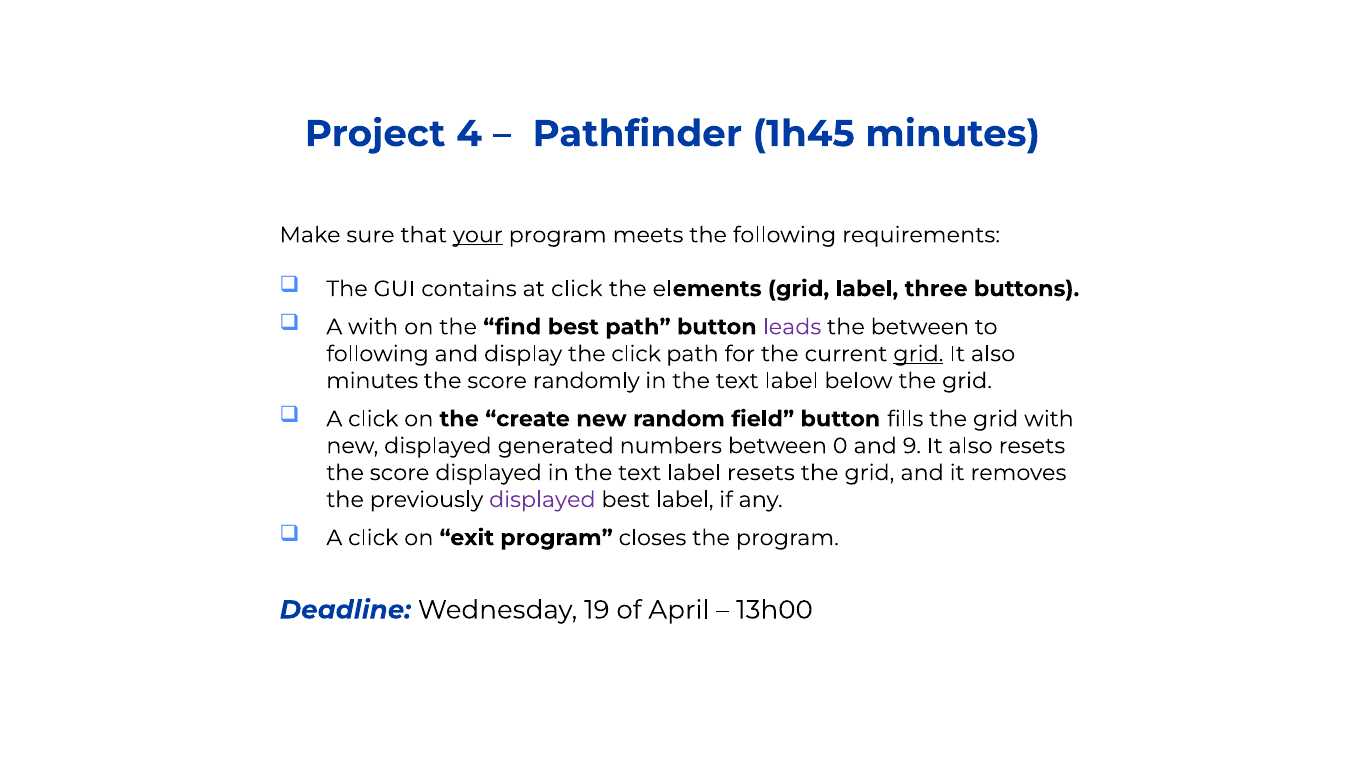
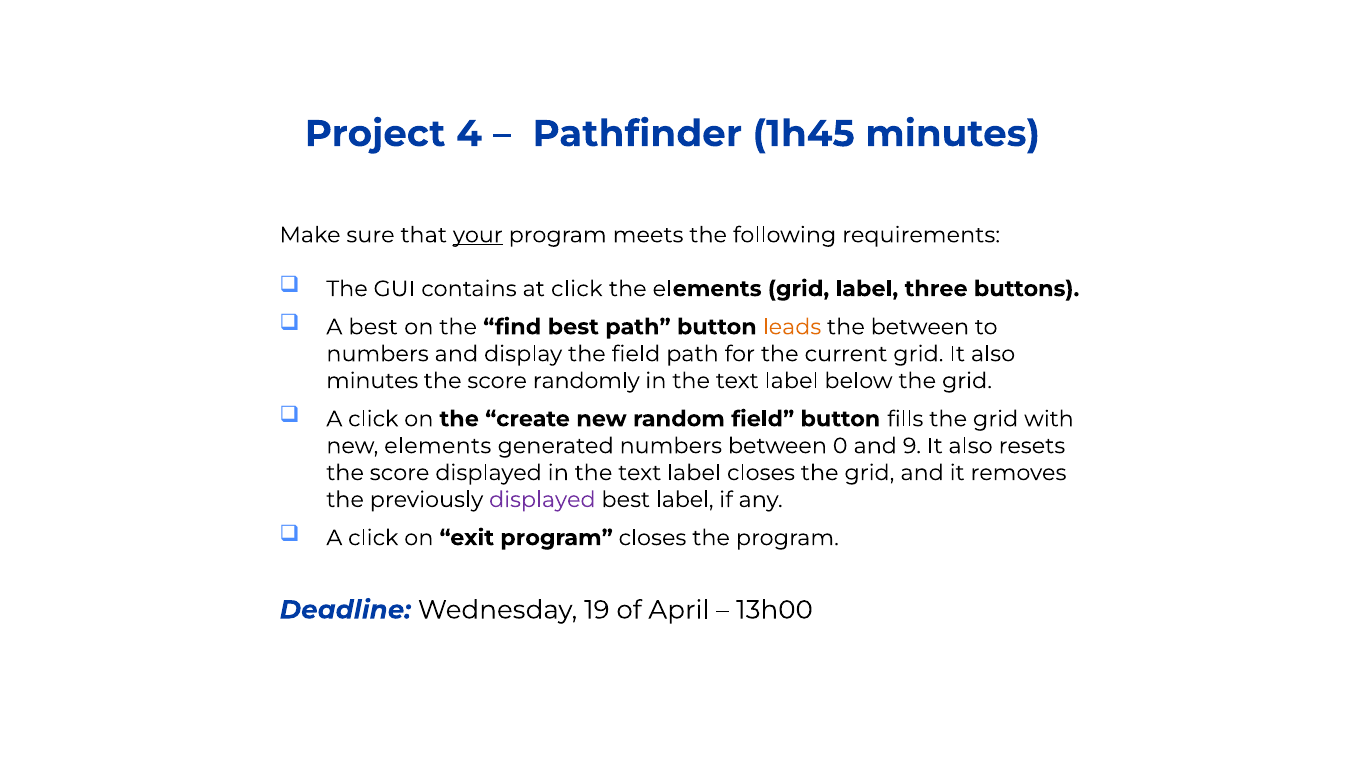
A with: with -> best
leads colour: purple -> orange
following at (378, 354): following -> numbers
the click: click -> field
grid at (918, 354) underline: present -> none
new displayed: displayed -> elements
label resets: resets -> closes
